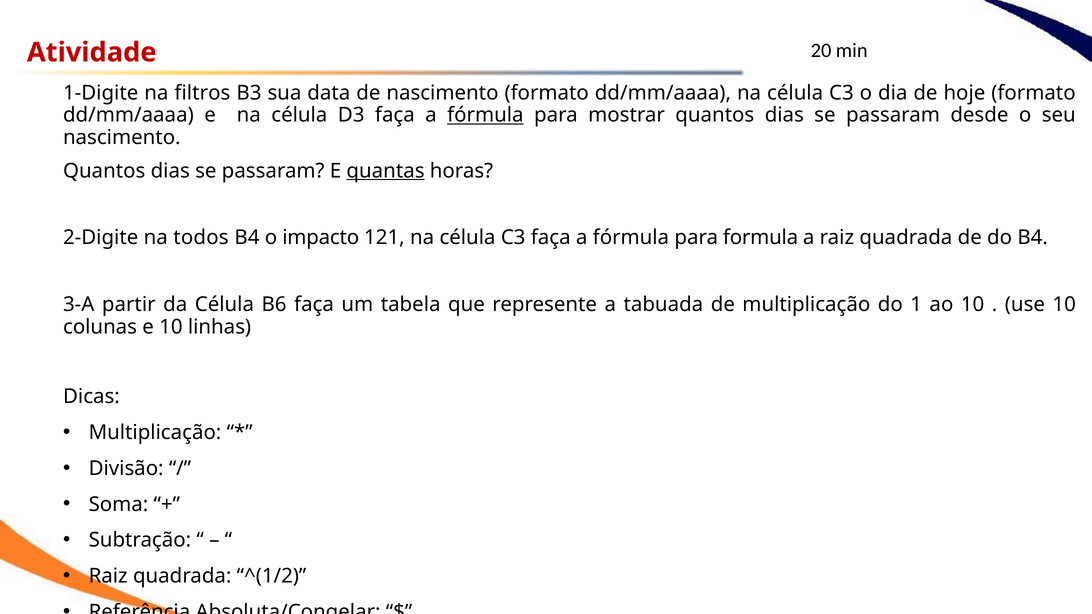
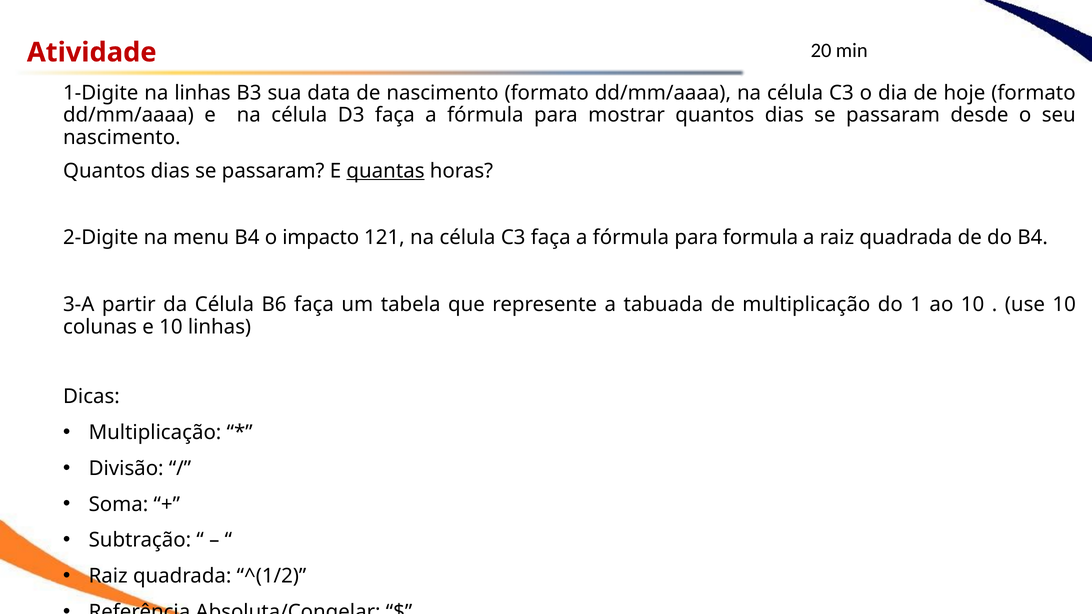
na filtros: filtros -> linhas
fórmula at (485, 115) underline: present -> none
todos: todos -> menu
